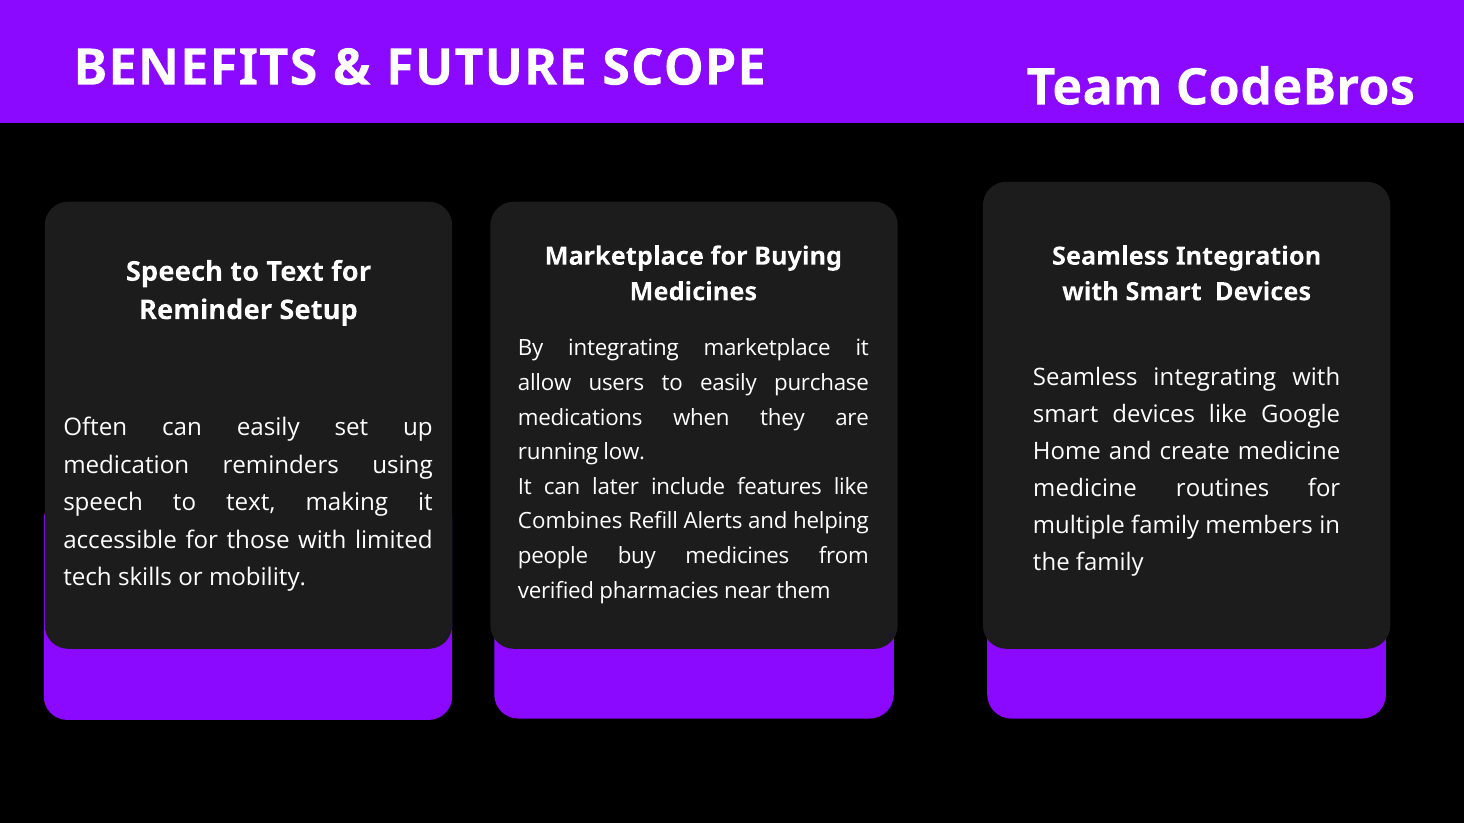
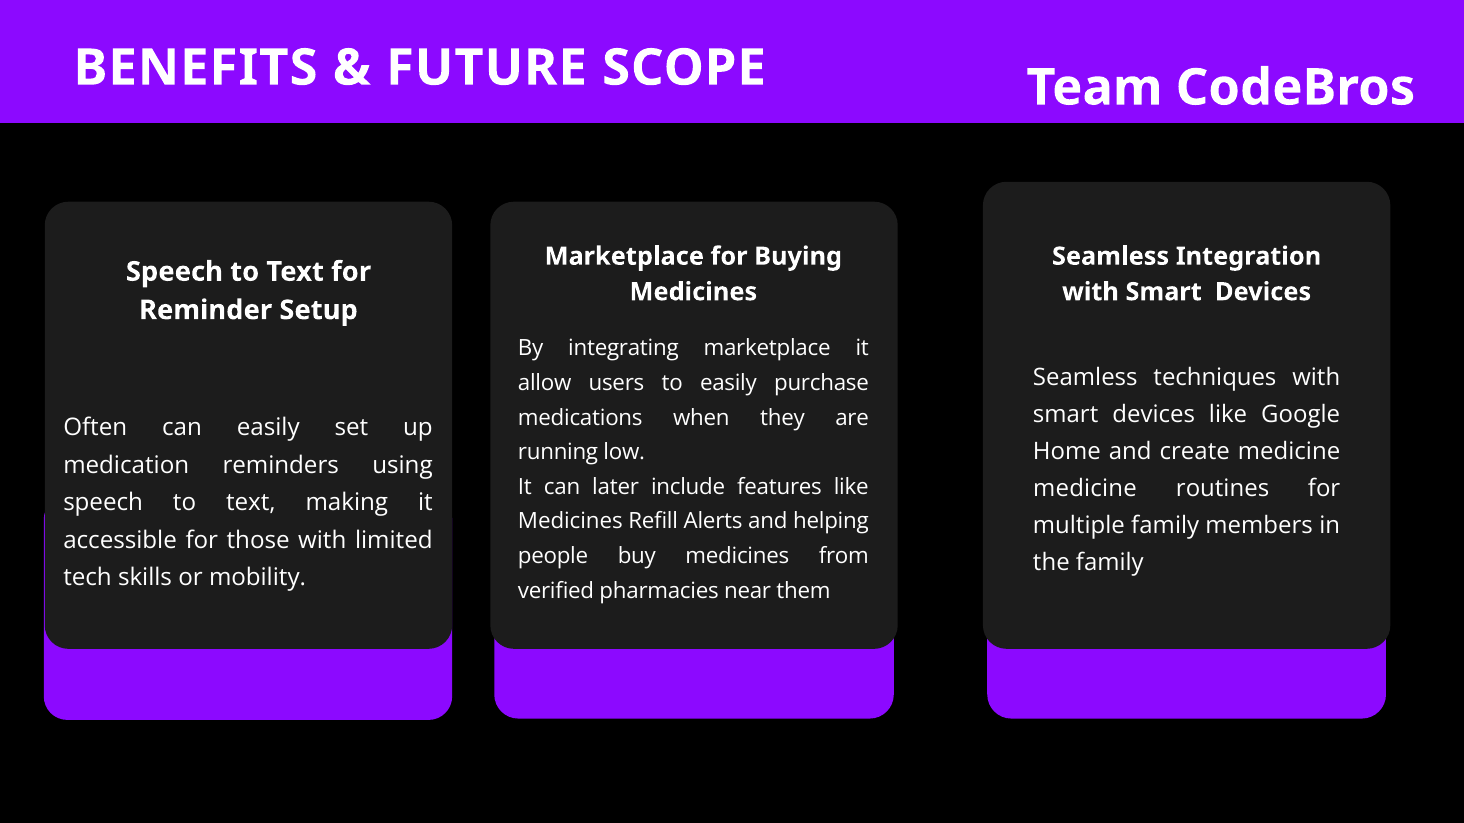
Seamless integrating: integrating -> techniques
Combines at (570, 522): Combines -> Medicines
